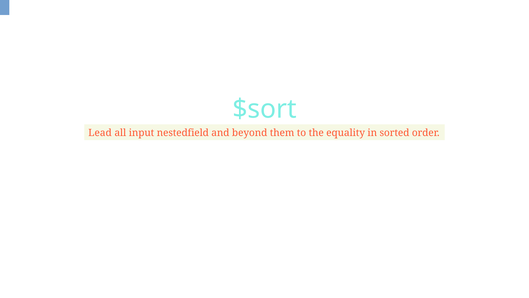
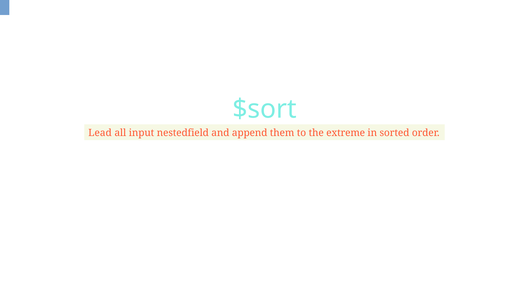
beyond: beyond -> append
equality: equality -> extreme
